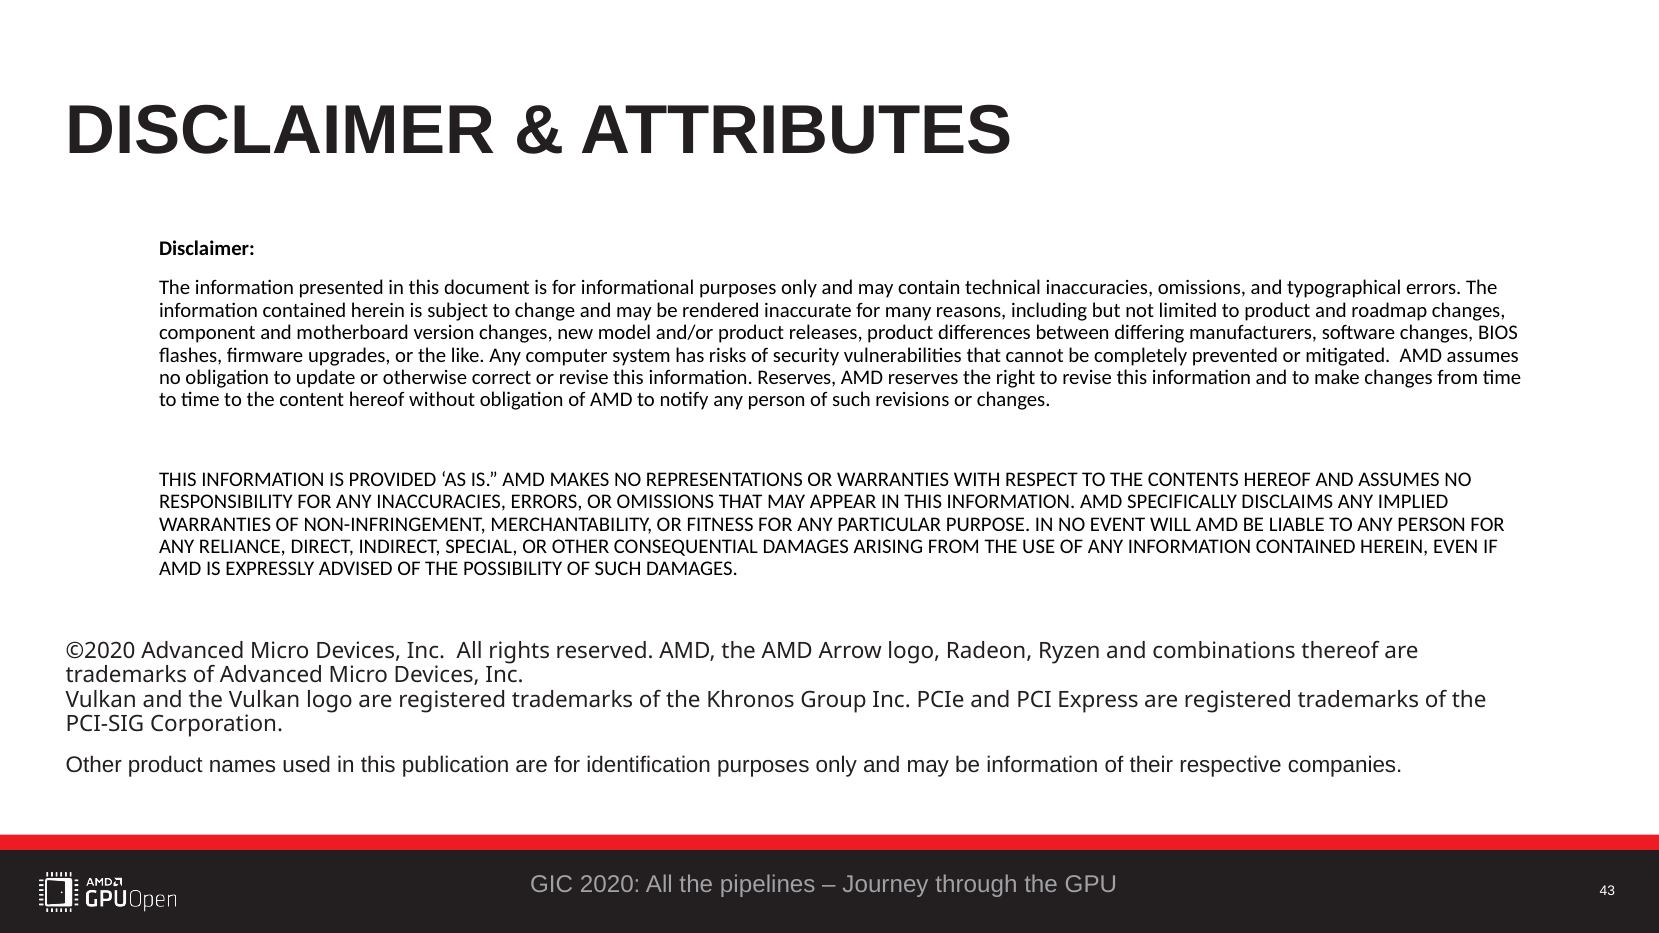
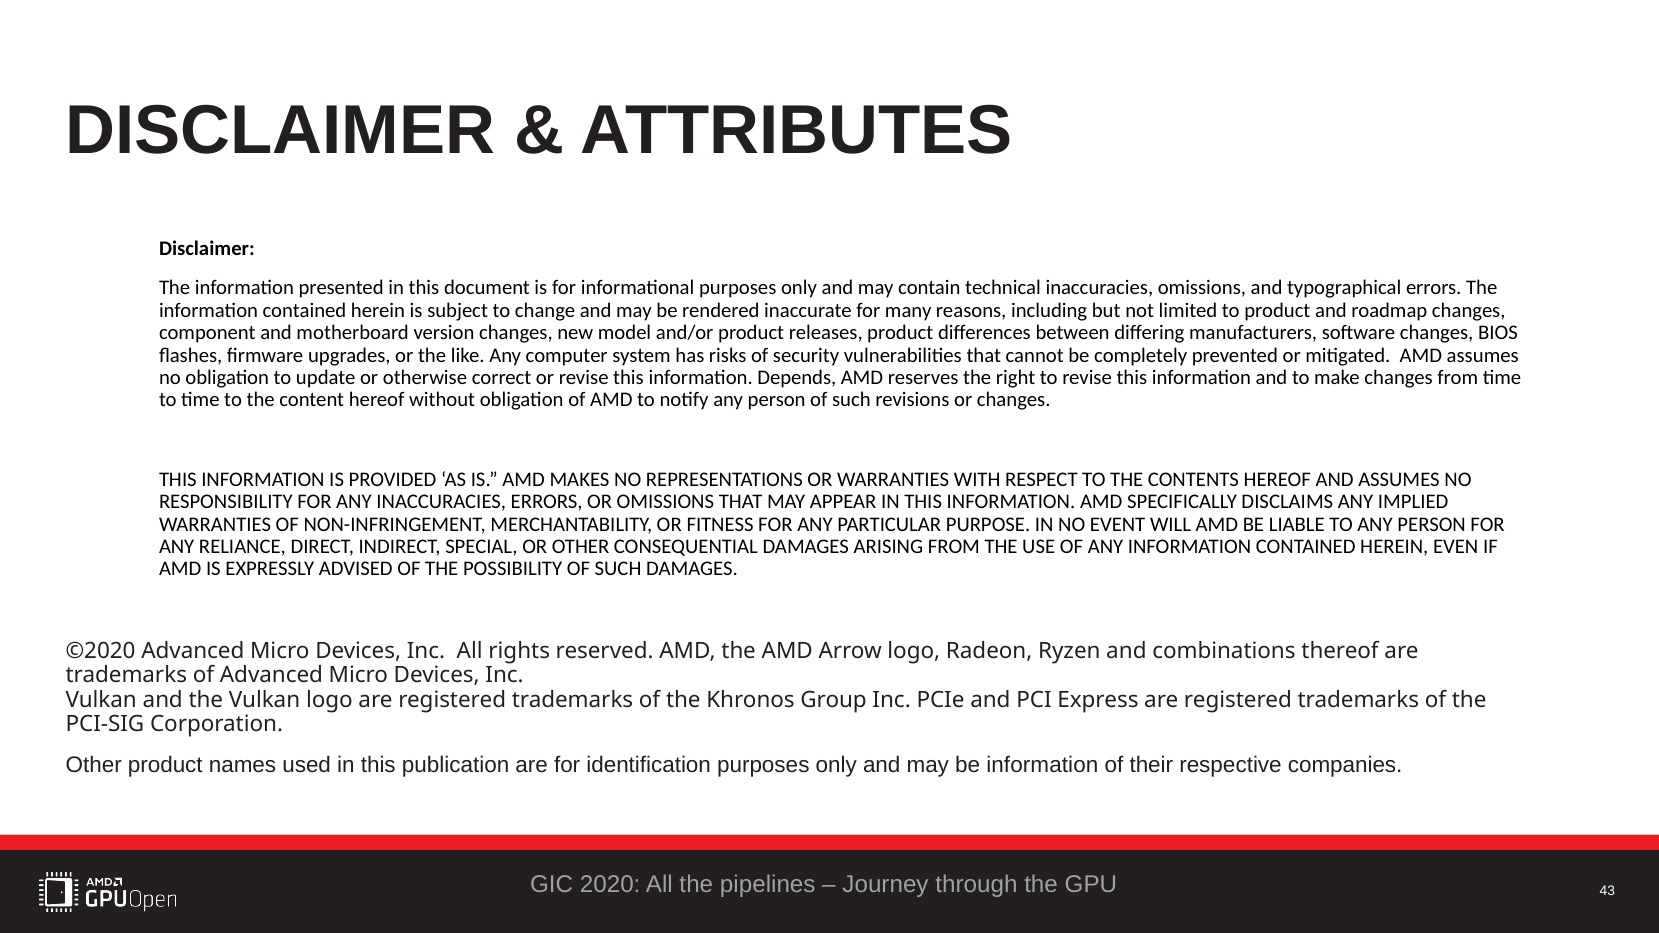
information Reserves: Reserves -> Depends
